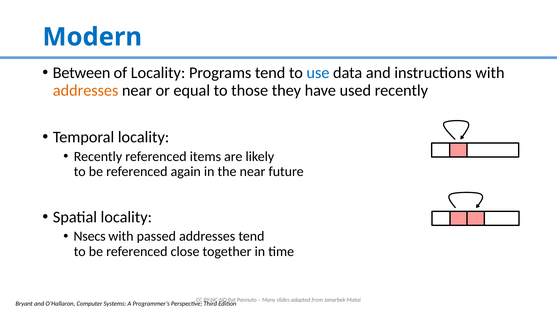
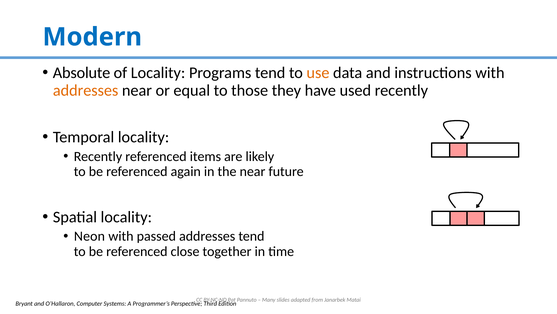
Between: Between -> Absolute
use colour: blue -> orange
Nsecs: Nsecs -> Neon
